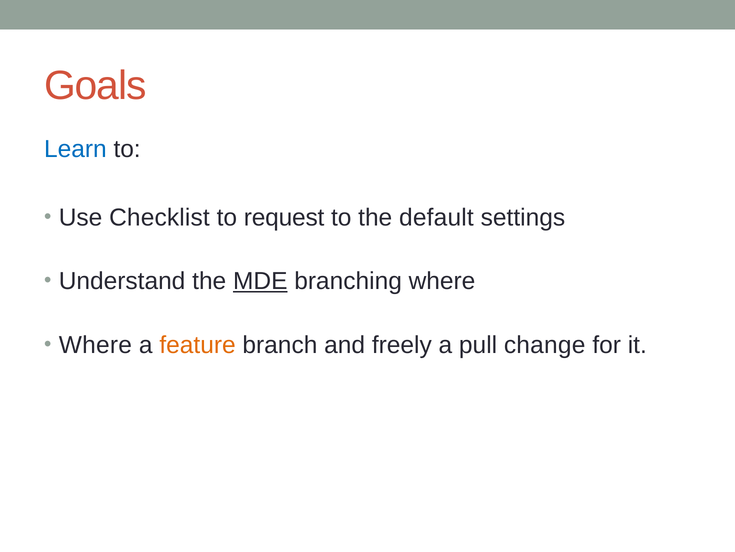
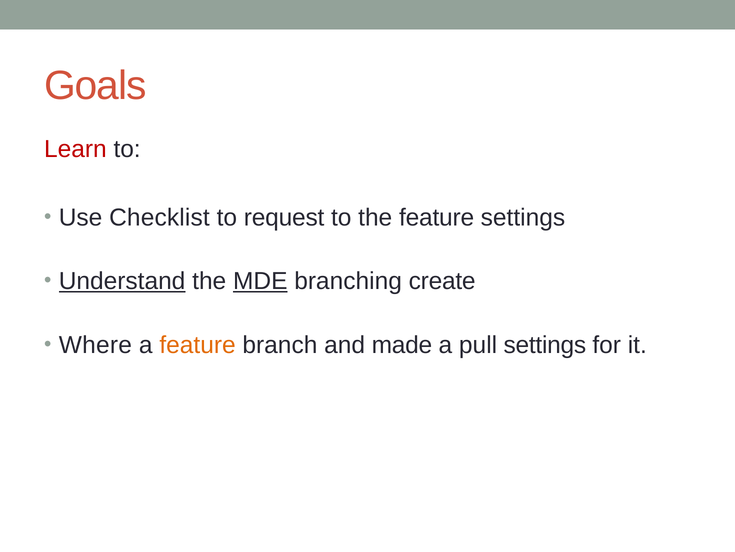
Learn colour: blue -> red
the default: default -> feature
Understand underline: none -> present
branching where: where -> create
freely: freely -> made
pull change: change -> settings
